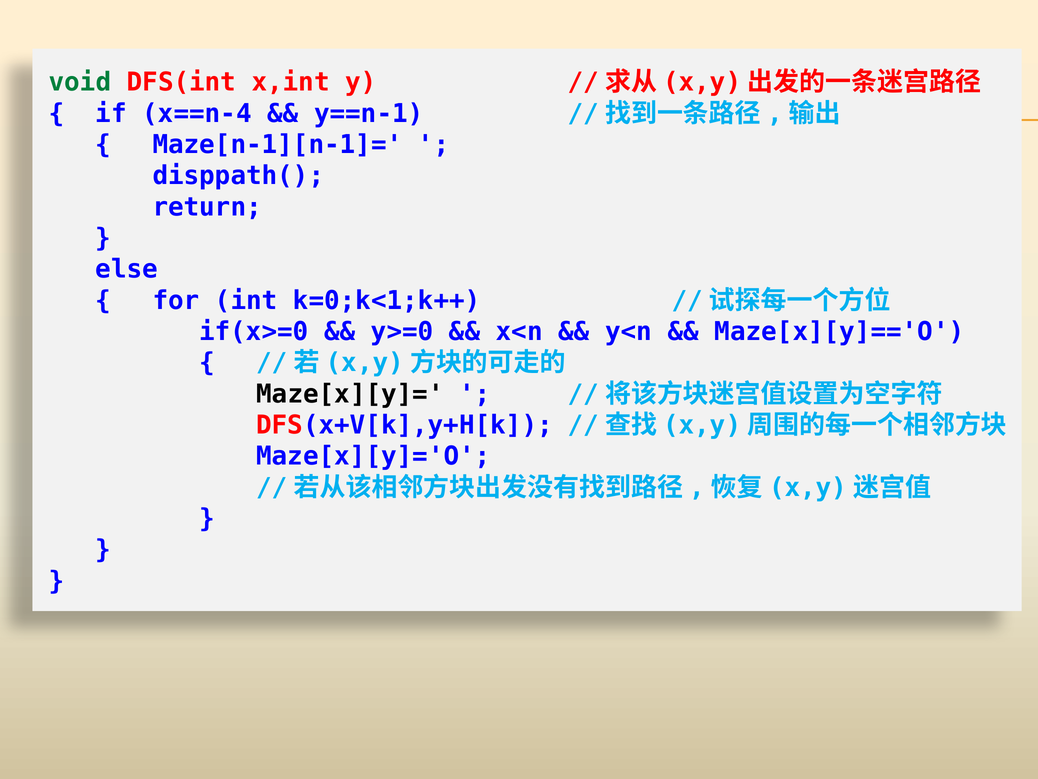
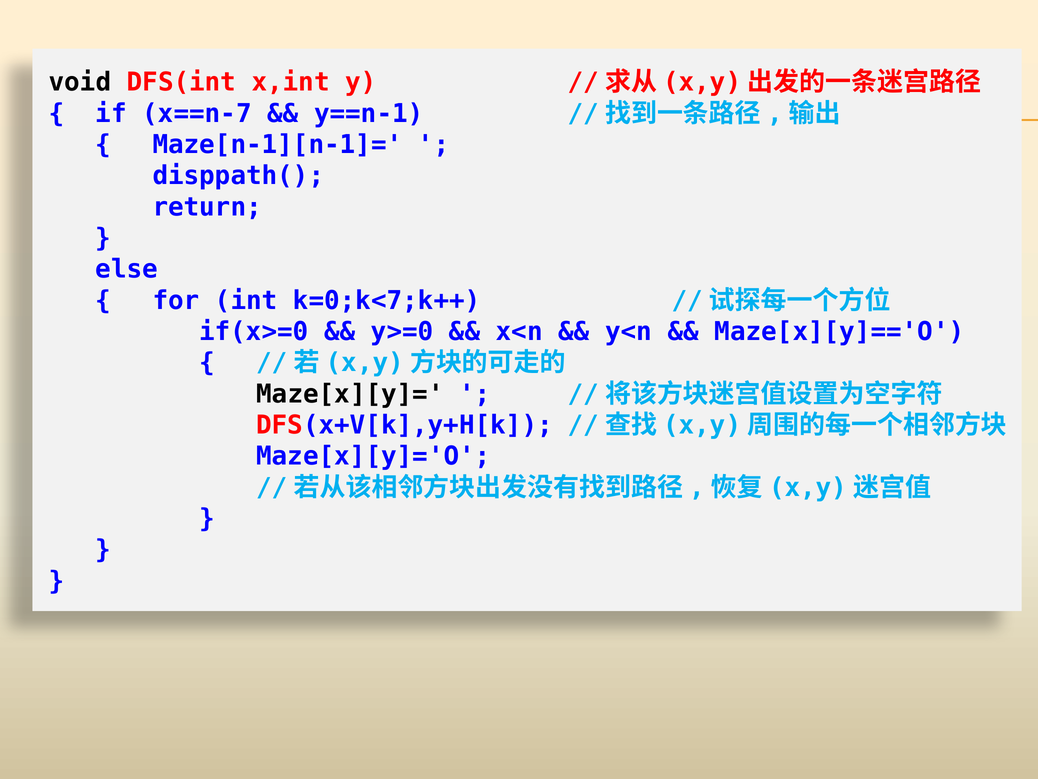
void colour: green -> black
x==n-4: x==n-4 -> x==n-7
k=0;k<1;k++: k=0;k<1;k++ -> k=0;k<7;k++
